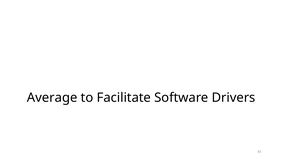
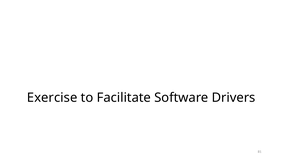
Average: Average -> Exercise
